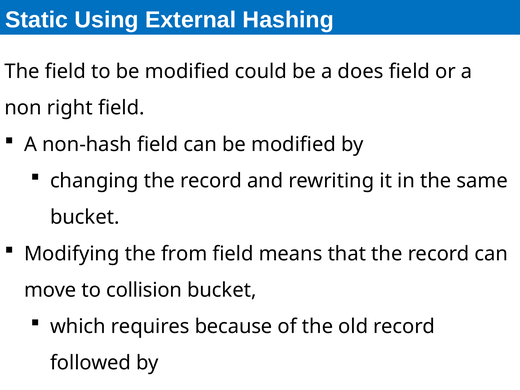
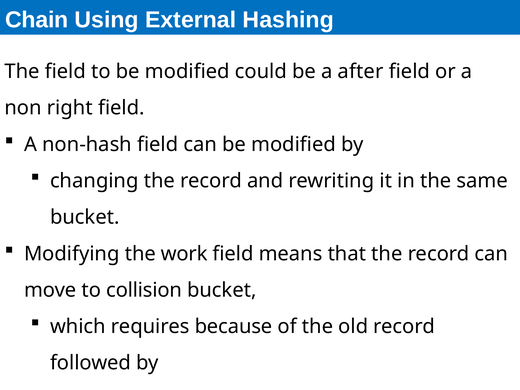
Static: Static -> Chain
does: does -> after
from: from -> work
